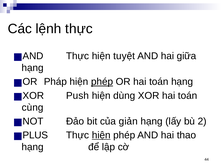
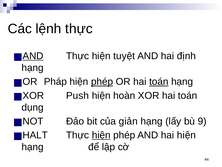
AND at (33, 56) underline: none -> present
giữa: giữa -> định
toán at (159, 81) underline: none -> present
dùng: dùng -> hoàn
cùng: cùng -> dụng
2: 2 -> 9
PLUS: PLUS -> HALT
hai thao: thao -> hiện
